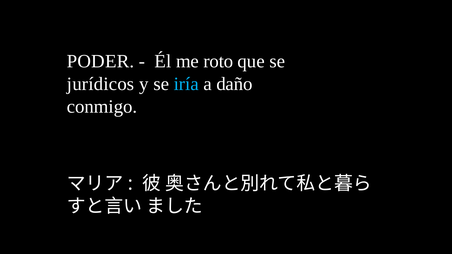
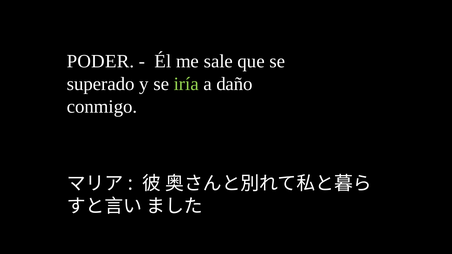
roto: roto -> sale
jurídicos: jurídicos -> superado
iría colour: light blue -> light green
